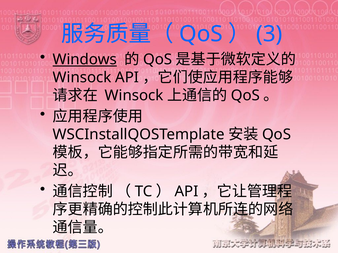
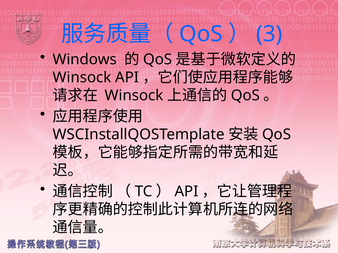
Windows underline: present -> none
